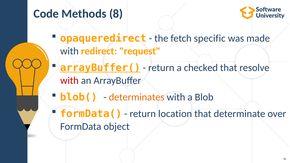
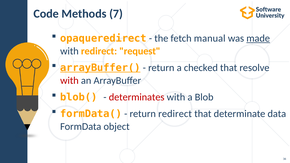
8: 8 -> 7
specific: specific -> manual
made underline: none -> present
determinates colour: orange -> red
return location: location -> redirect
over: over -> data
